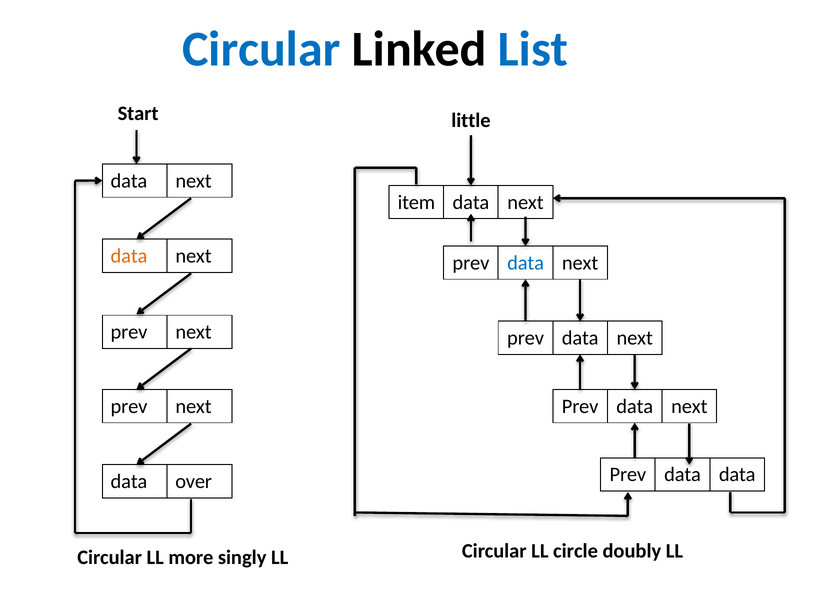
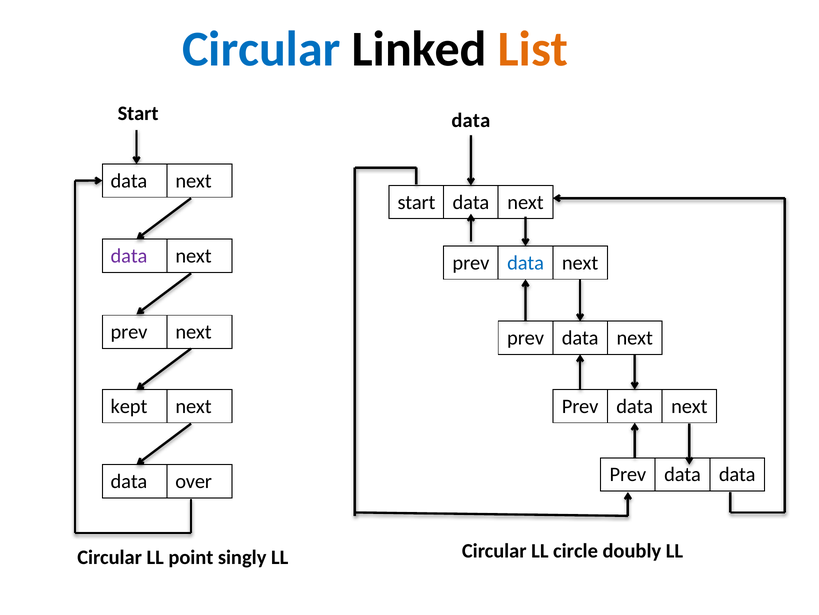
List colour: blue -> orange
little at (471, 120): little -> data
item at (416, 202): item -> start
data at (129, 256) colour: orange -> purple
prev at (129, 406): prev -> kept
more: more -> point
